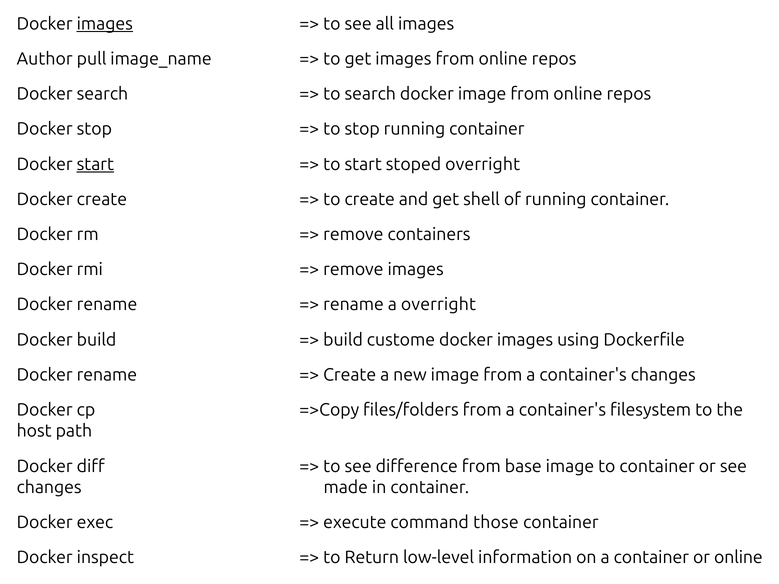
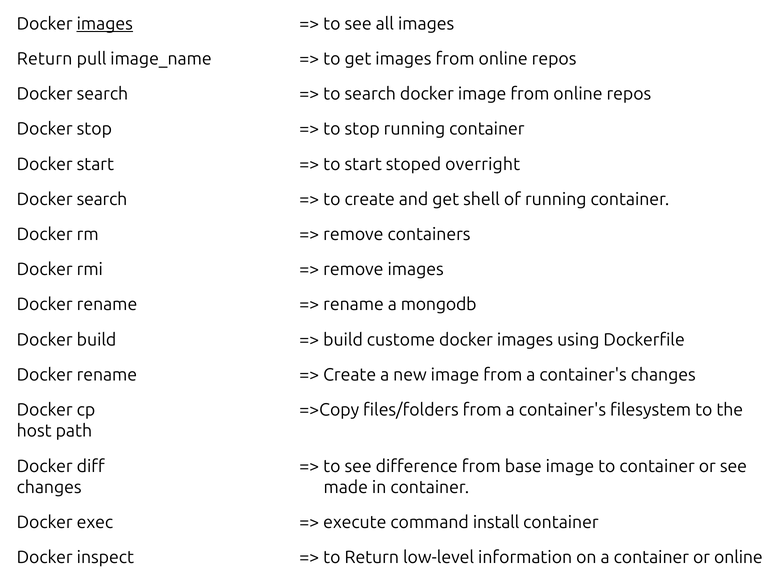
Author at (45, 59): Author -> Return
start at (95, 164) underline: present -> none
create at (102, 199): create -> search
a overright: overright -> mongodb
those: those -> install
